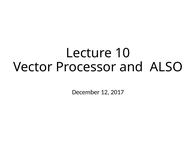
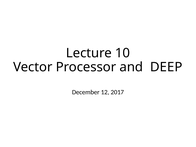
ALSO: ALSO -> DEEP
